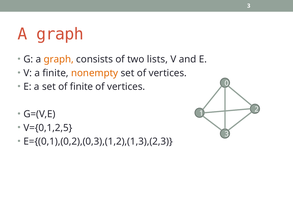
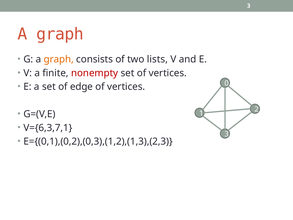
nonempty colour: orange -> red
of finite: finite -> edge
V={0,1,2,5: V={0,1,2,5 -> V={6,3,7,1
